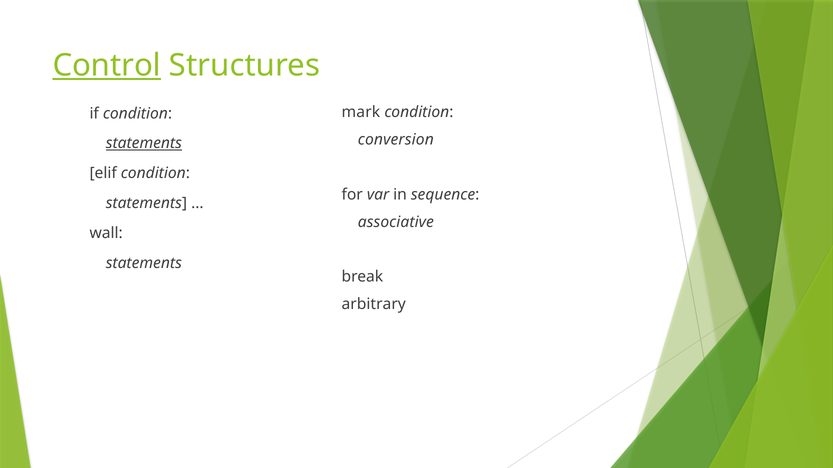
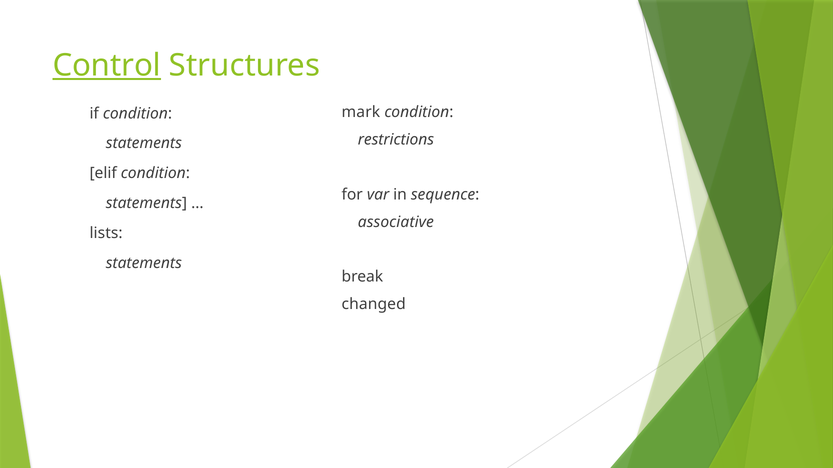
conversion: conversion -> restrictions
statements at (144, 143) underline: present -> none
wall: wall -> lists
arbitrary: arbitrary -> changed
